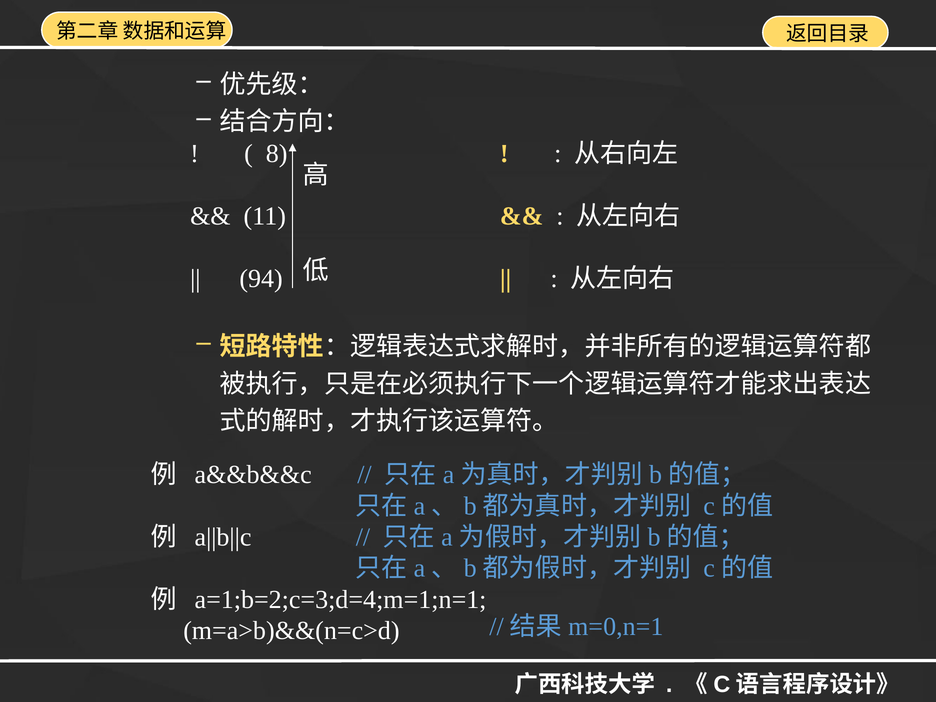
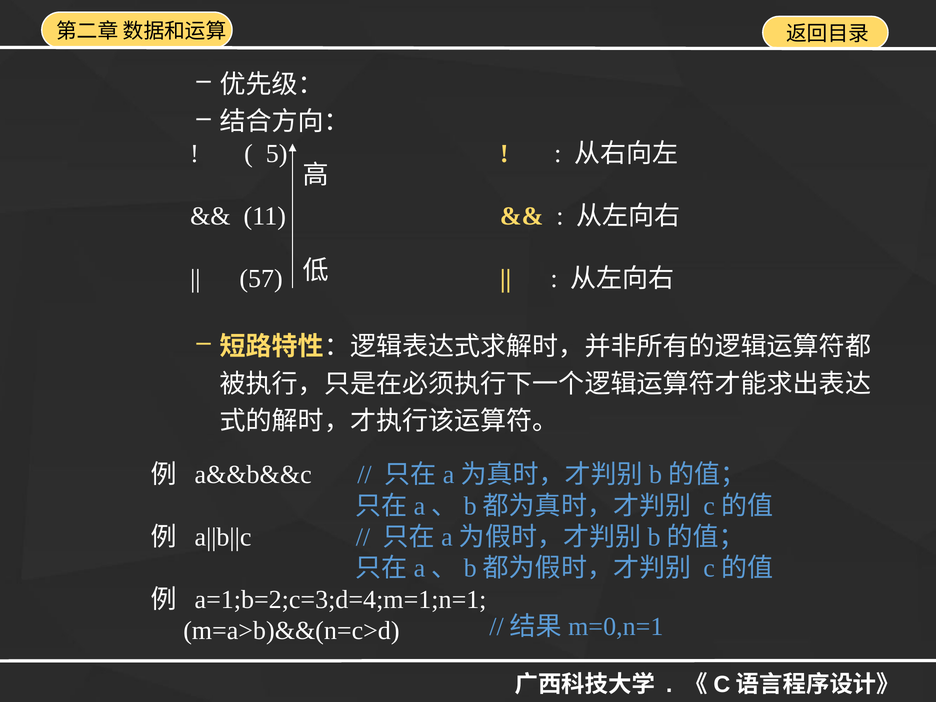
8: 8 -> 5
94: 94 -> 57
